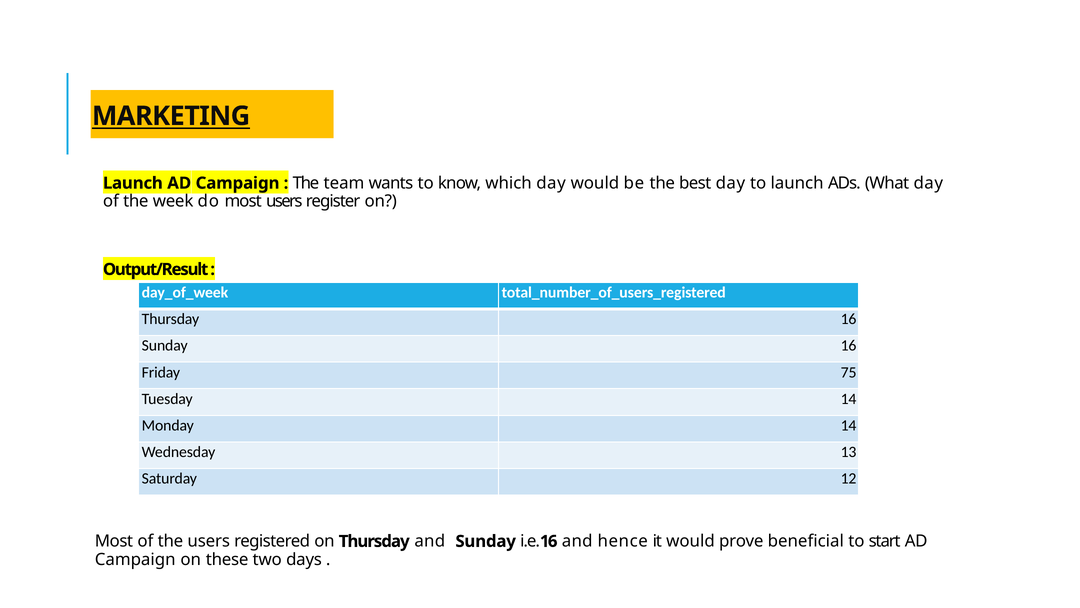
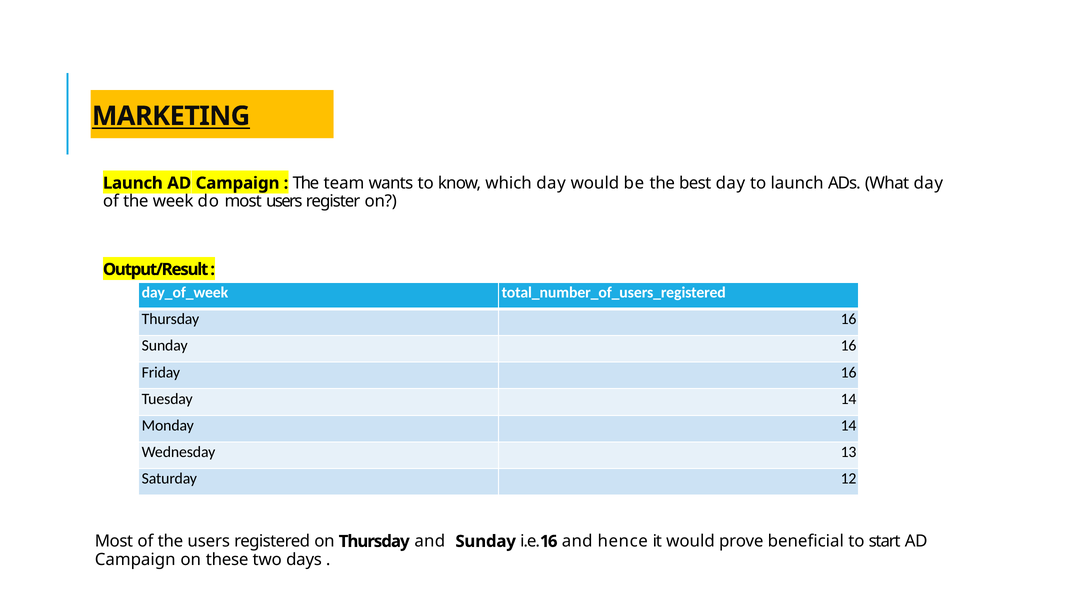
Friday 75: 75 -> 16
